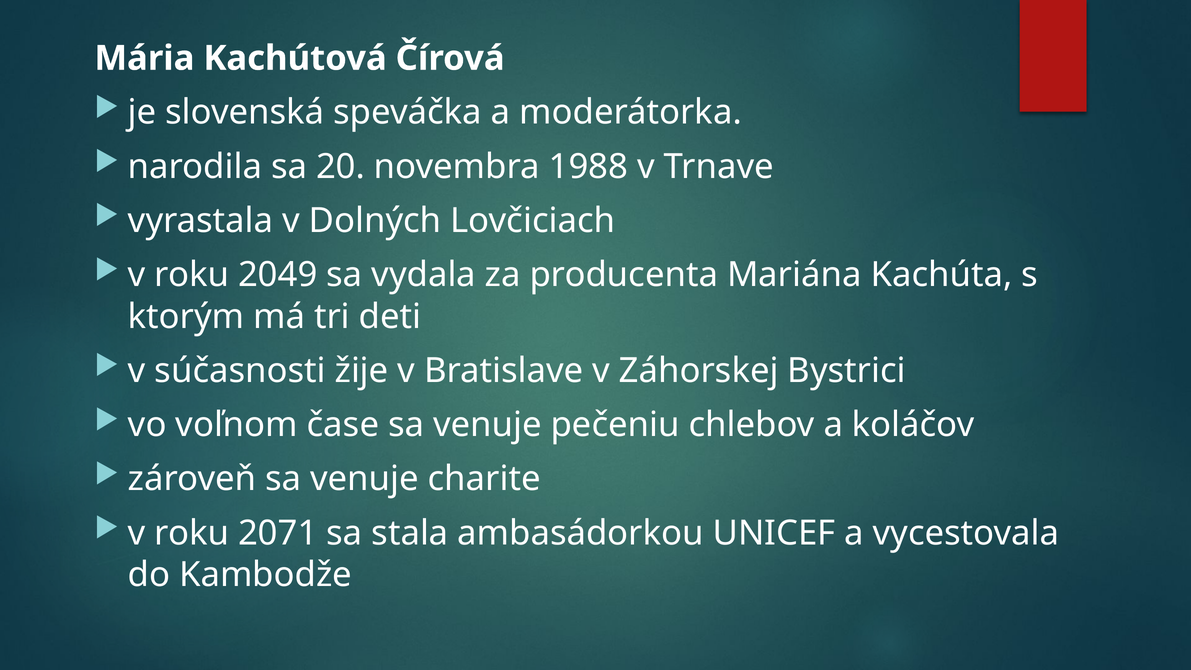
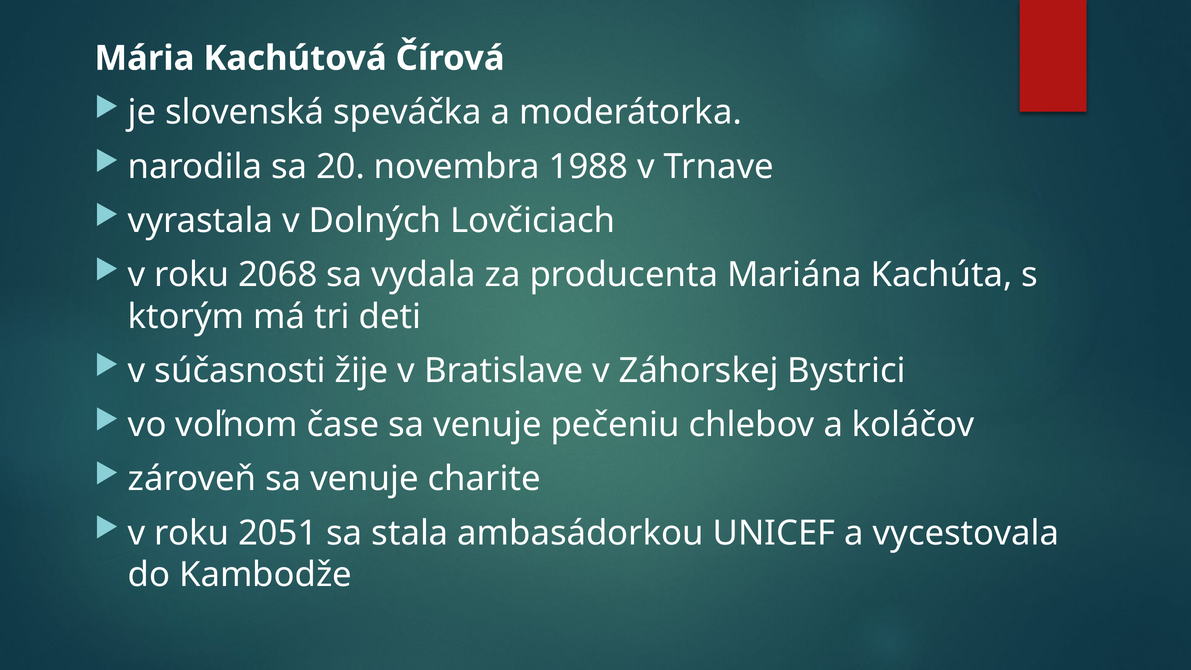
2049: 2049 -> 2068
2071: 2071 -> 2051
